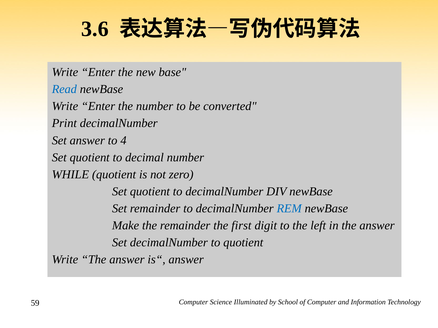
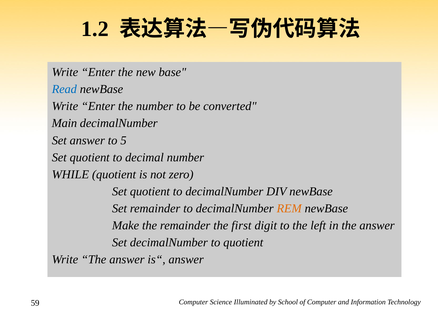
3.6: 3.6 -> 1.2
Print: Print -> Main
4: 4 -> 5
REM colour: blue -> orange
